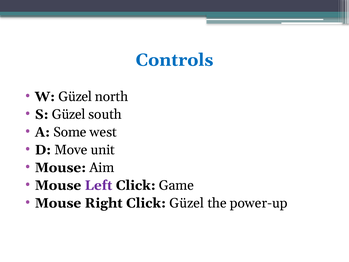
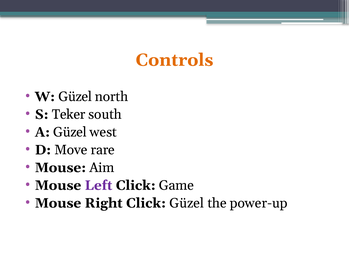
Controls colour: blue -> orange
S Güzel: Güzel -> Teker
A Some: Some -> Güzel
unit: unit -> rare
